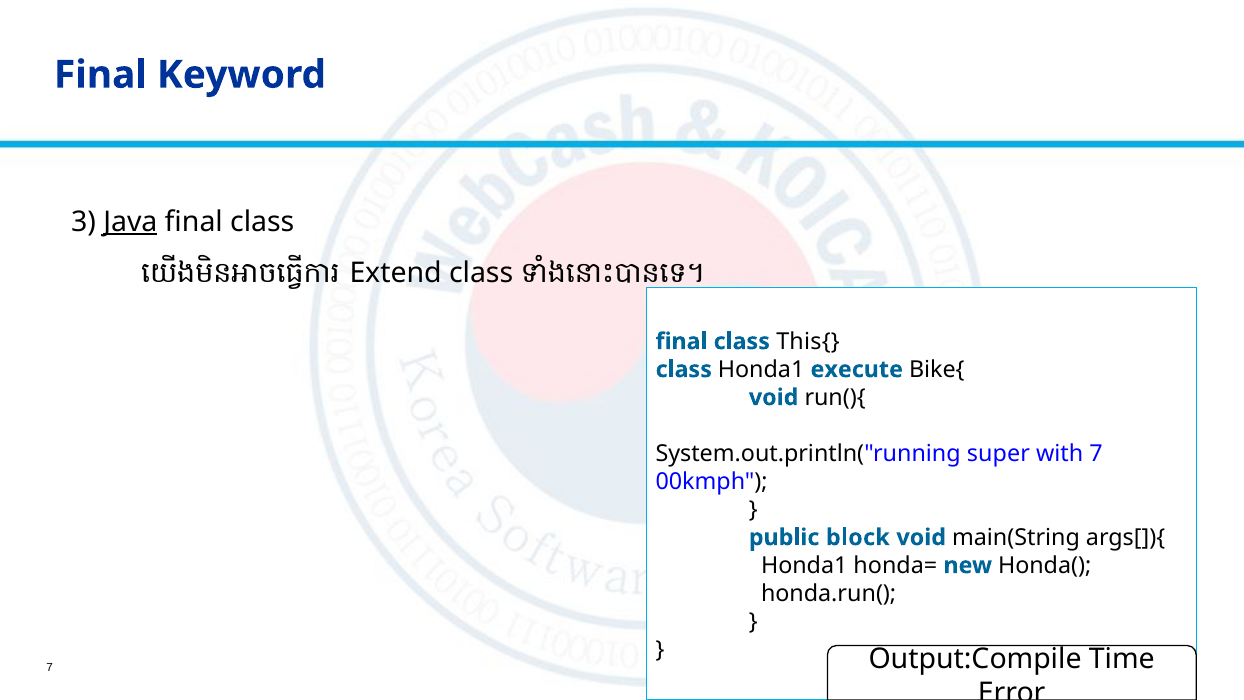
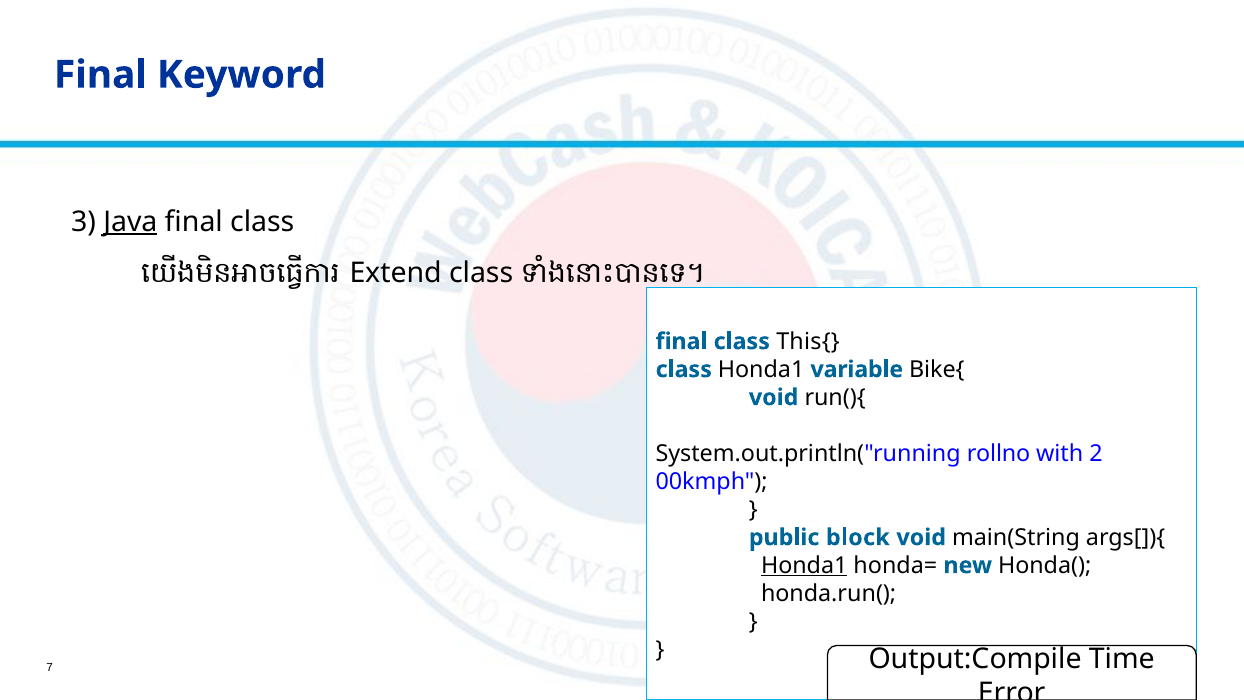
execute: execute -> variable
super: super -> rollno
with 7: 7 -> 2
Honda1 at (804, 565) underline: none -> present
